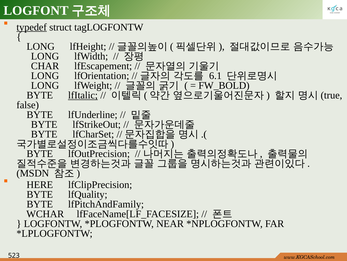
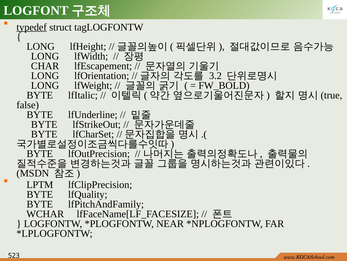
6.1: 6.1 -> 3.2
lfItalic underline: present -> none
HERE: HERE -> LPTM
